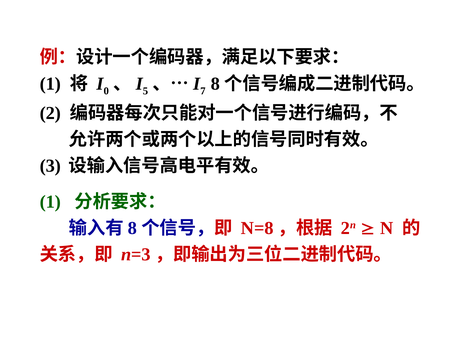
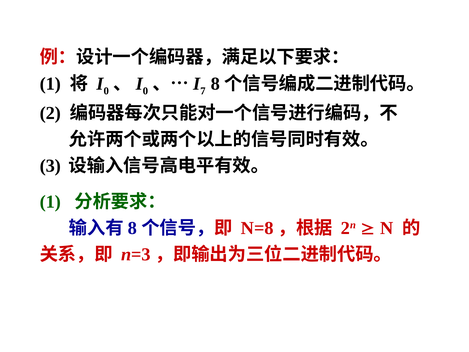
5 at (145, 91): 5 -> 0
